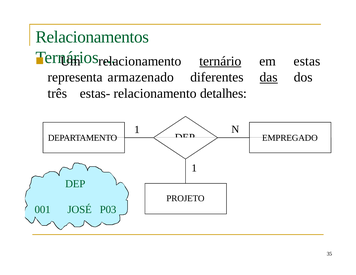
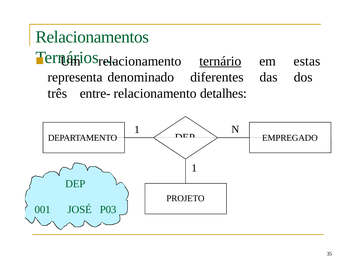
armazenado: armazenado -> denominado
das underline: present -> none
estas-: estas- -> entre-
